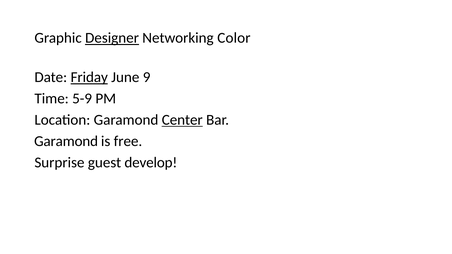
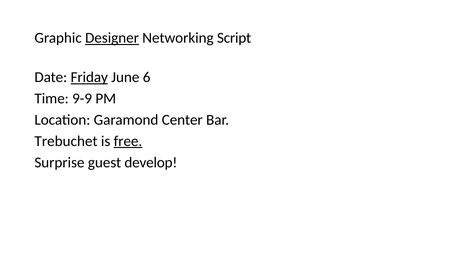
Color: Color -> Script
9: 9 -> 6
5-9: 5-9 -> 9-9
Center underline: present -> none
Garamond at (66, 141): Garamond -> Trebuchet
free underline: none -> present
